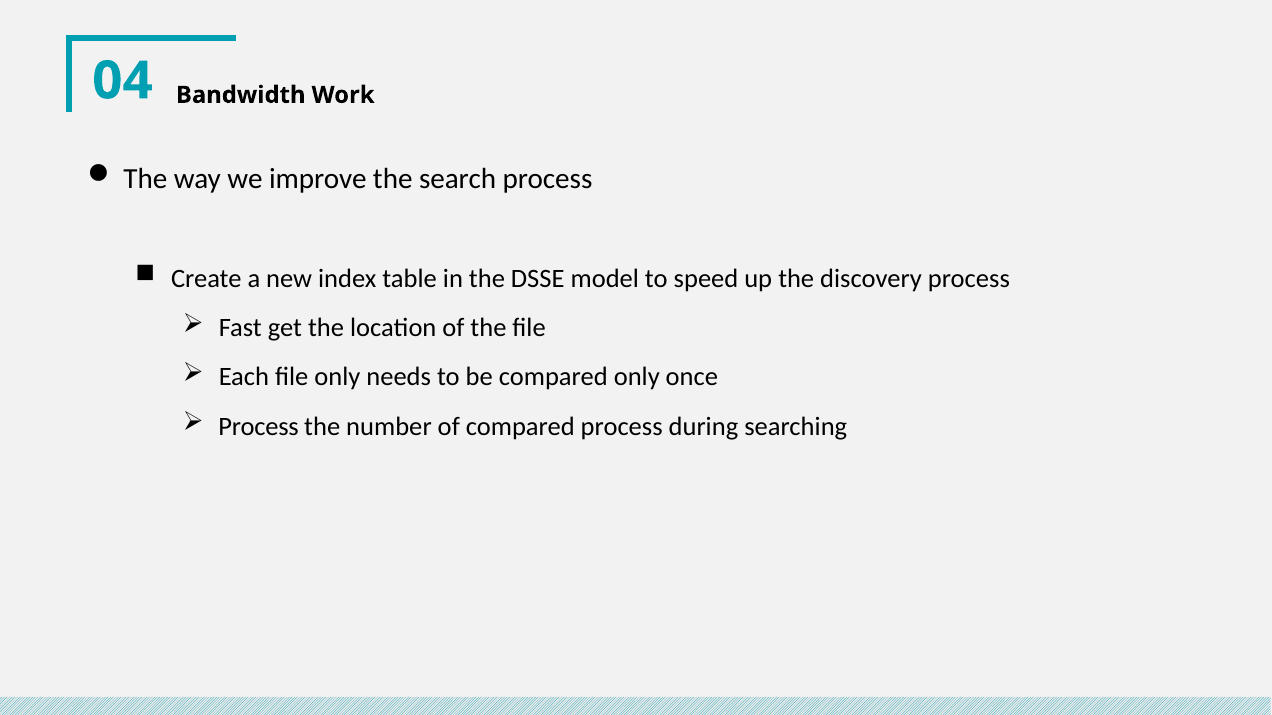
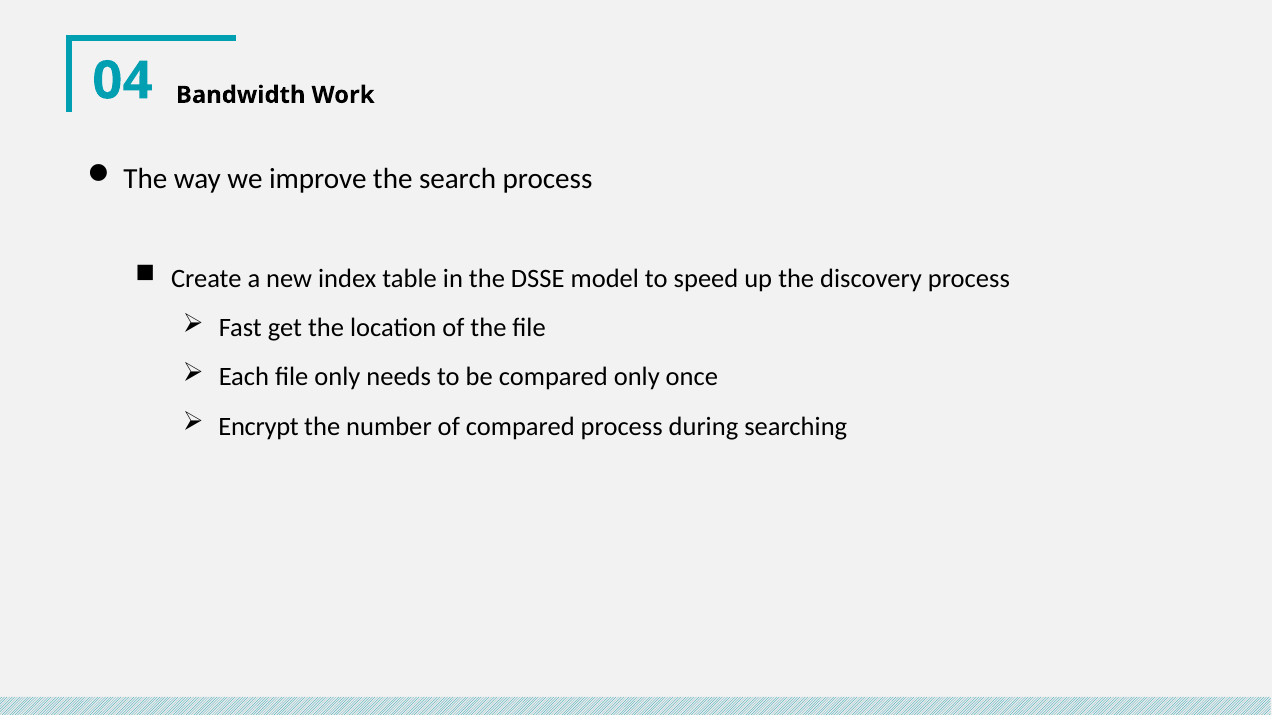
Process at (259, 427): Process -> Encrypt
